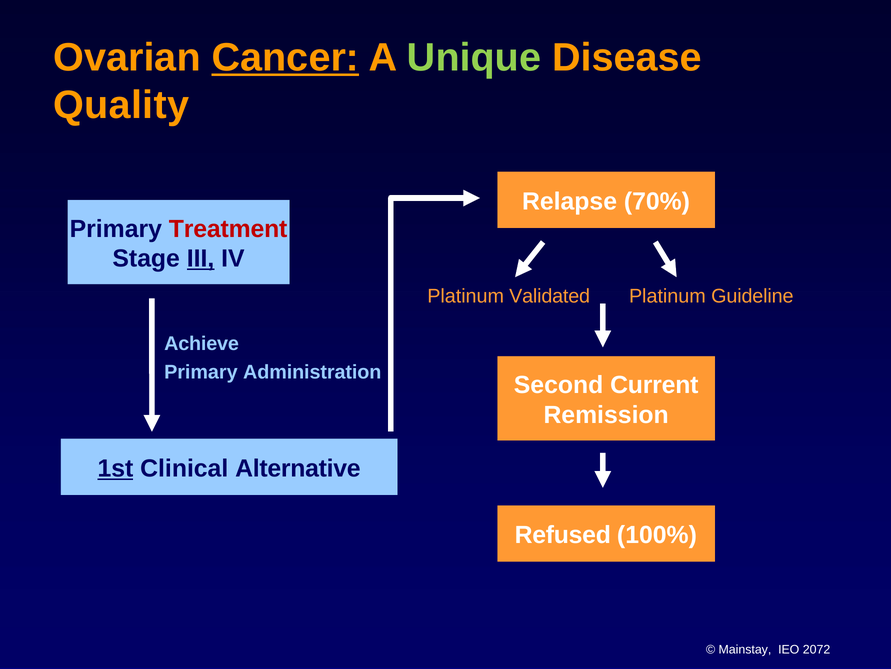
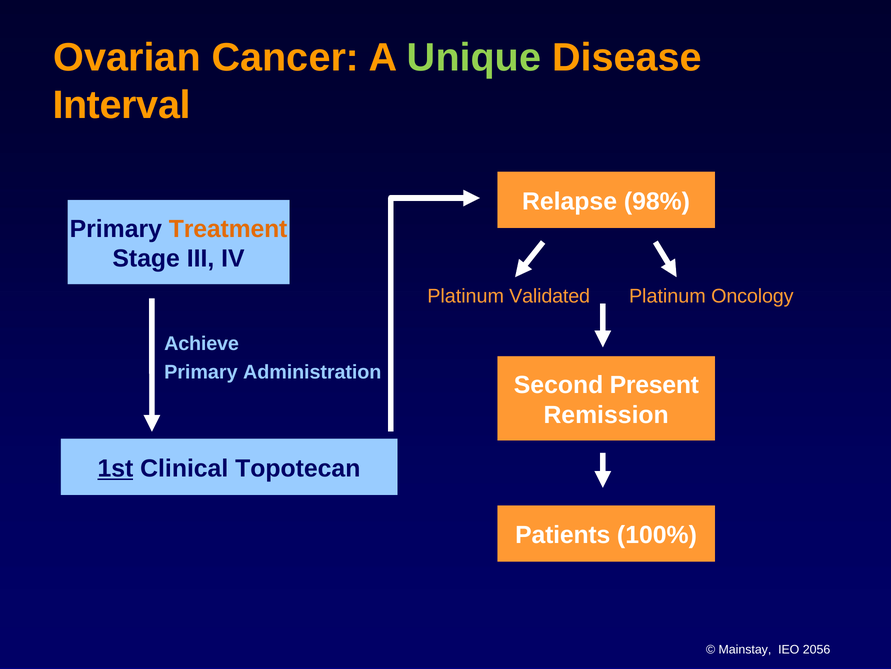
Cancer underline: present -> none
Quality: Quality -> Interval
70%: 70% -> 98%
Treatment colour: red -> orange
III underline: present -> none
Guideline: Guideline -> Oncology
Current: Current -> Present
Alternative: Alternative -> Topotecan
Refused: Refused -> Patients
2072: 2072 -> 2056
